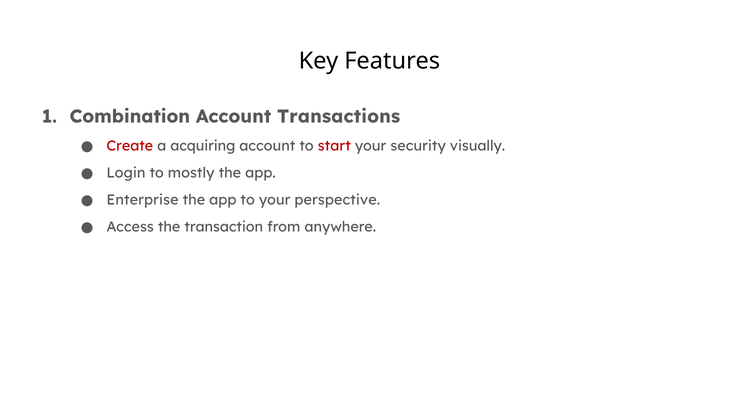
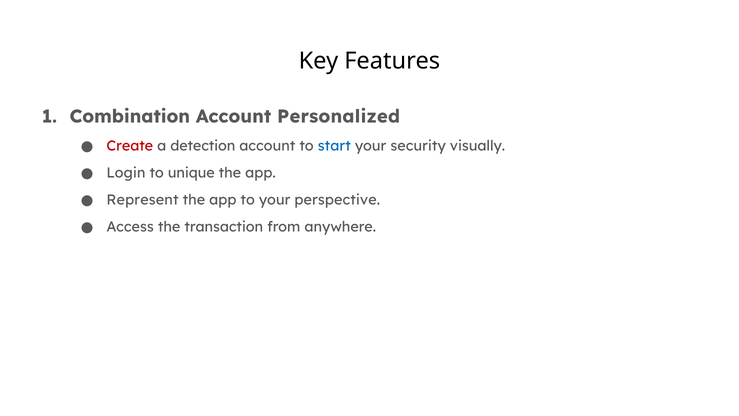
Transactions: Transactions -> Personalized
acquiring: acquiring -> detection
start colour: red -> blue
mostly: mostly -> unique
Enterprise: Enterprise -> Represent
